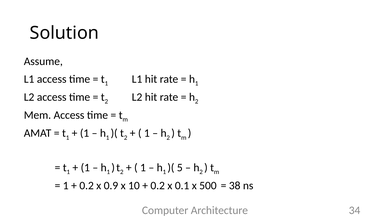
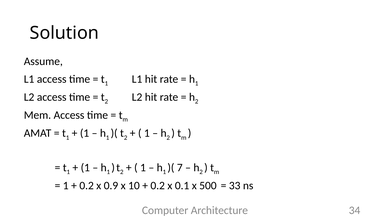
5: 5 -> 7
38: 38 -> 33
